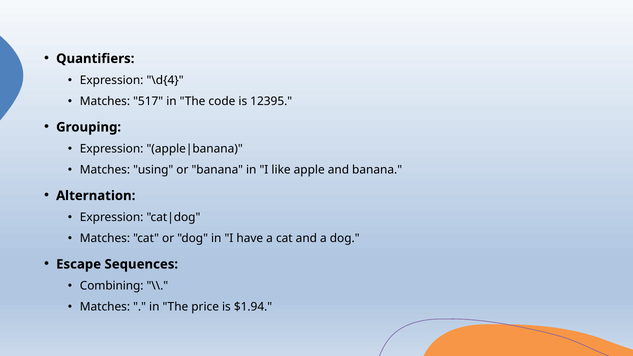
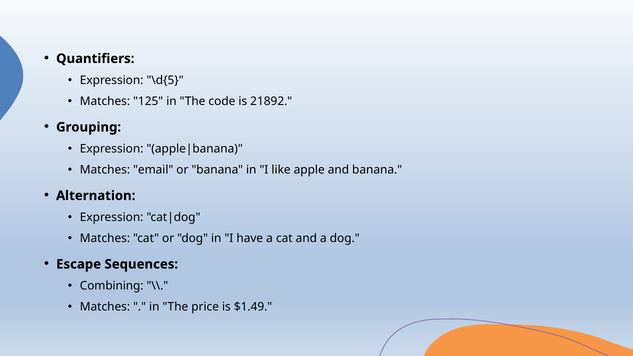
\d{4: \d{4 -> \d{5
517: 517 -> 125
12395: 12395 -> 21892
using: using -> email
$1.94: $1.94 -> $1.49
